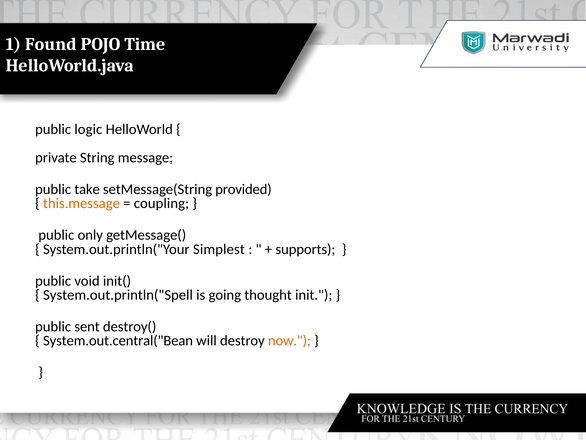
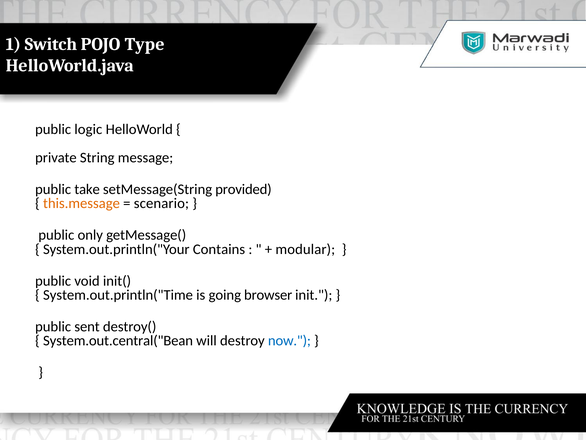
Found: Found -> Switch
Time: Time -> Type
coupling: coupling -> scenario
Simplest: Simplest -> Contains
supports: supports -> modular
System.out.println("Spell: System.out.println("Spell -> System.out.println("Time
thought: thought -> browser
now colour: orange -> blue
